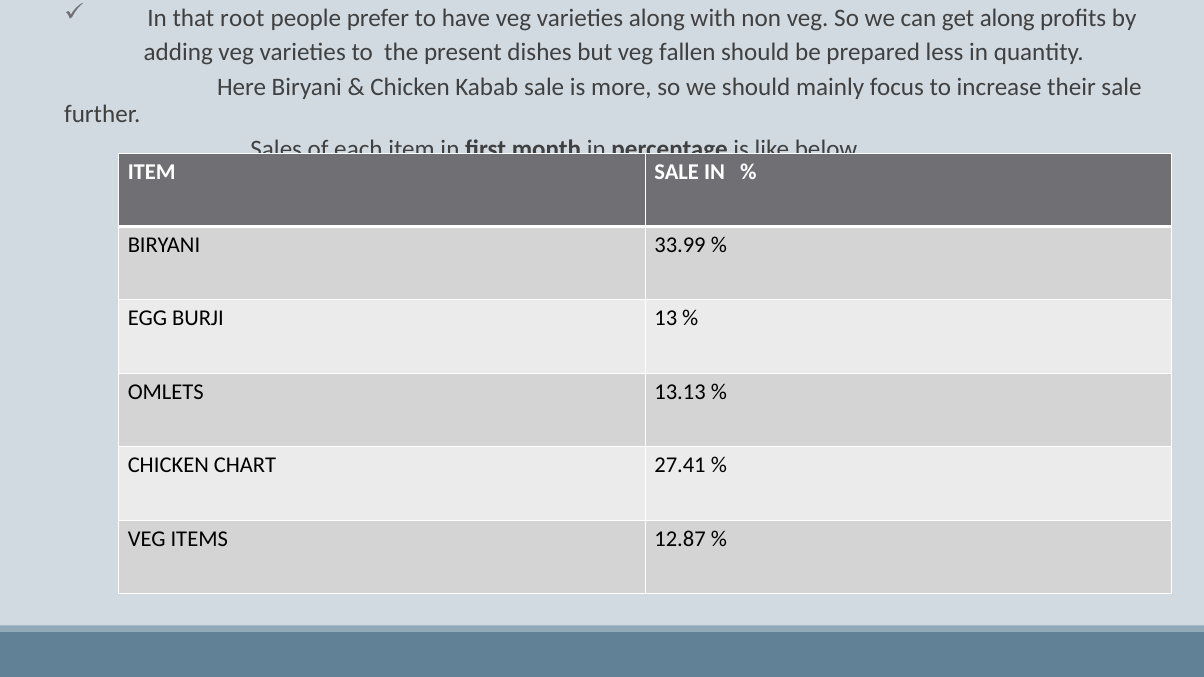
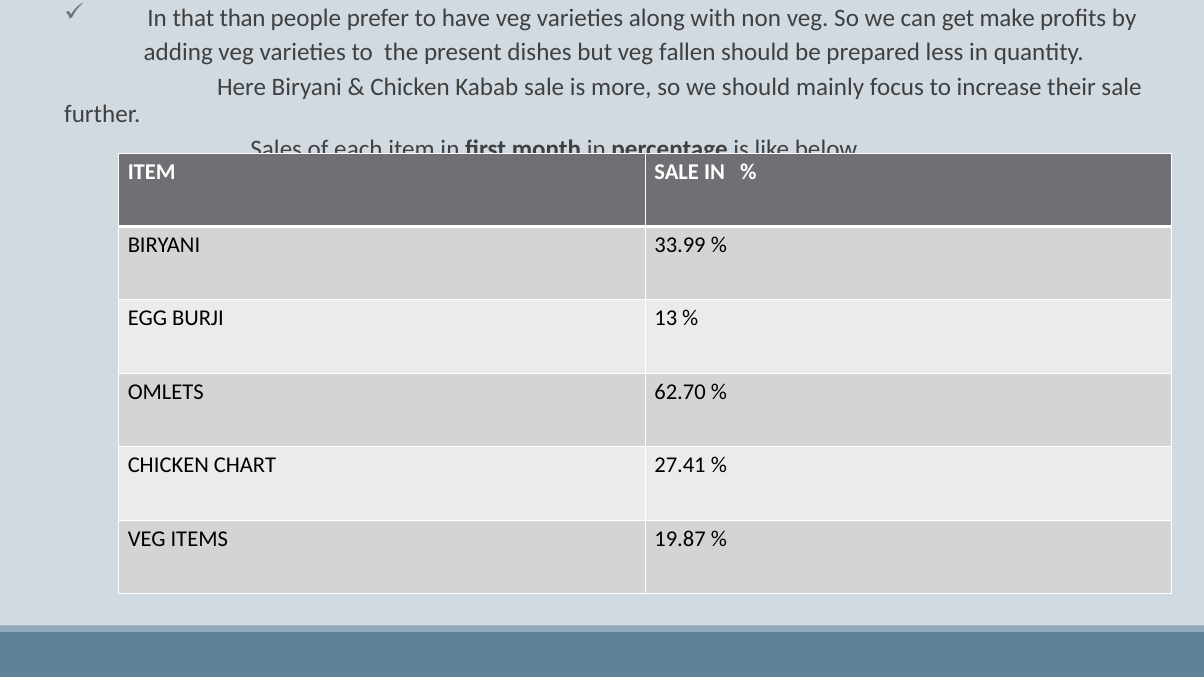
root: root -> than
get along: along -> make
13.13: 13.13 -> 62.70
12.87: 12.87 -> 19.87
